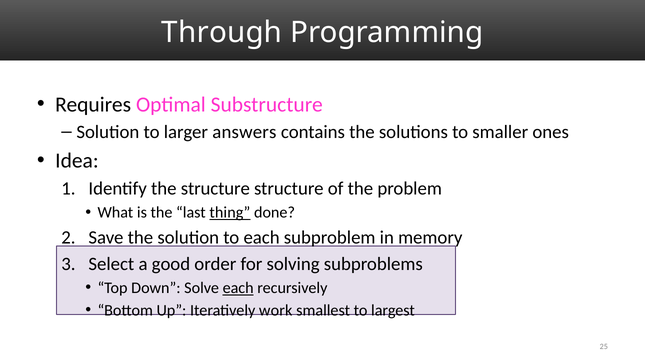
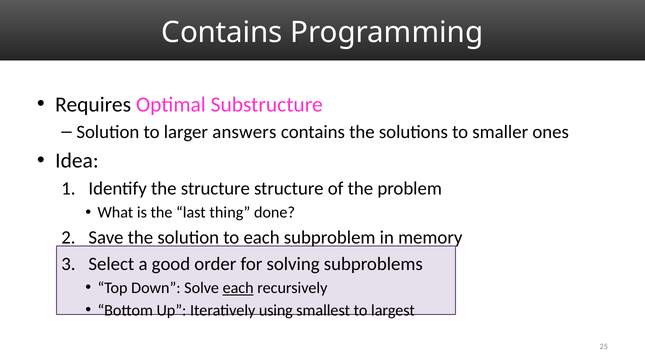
Through at (222, 32): Through -> Contains
thing underline: present -> none
work: work -> using
